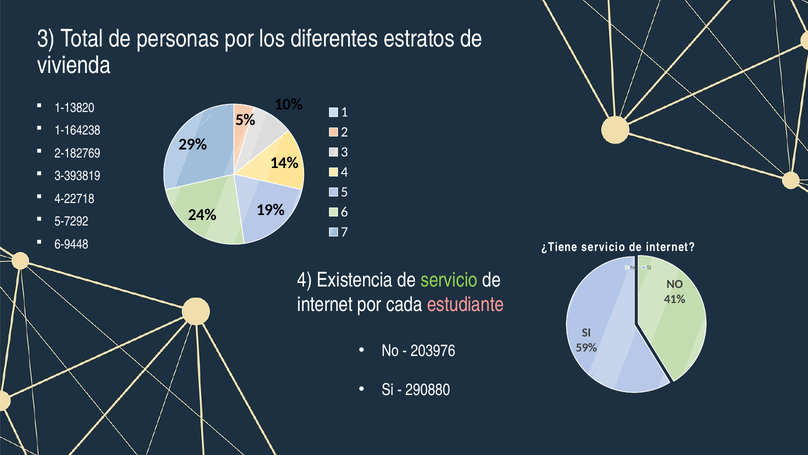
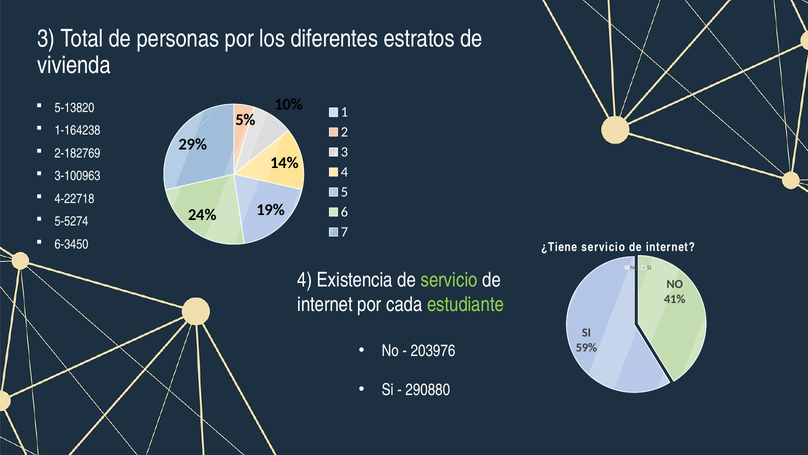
1-13820: 1-13820 -> 5-13820
3-393819: 3-393819 -> 3-100963
5-7292: 5-7292 -> 5-5274
6-9448: 6-9448 -> 6-3450
estudiante colour: pink -> light green
